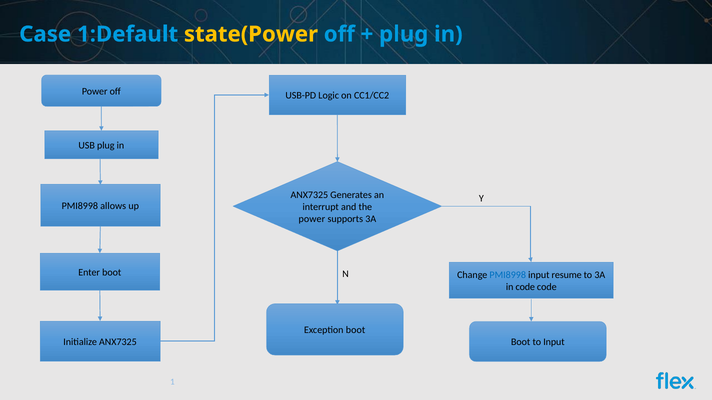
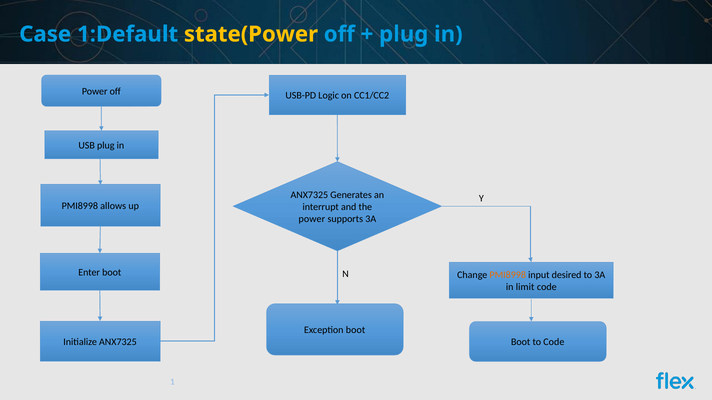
PMI8998 at (508, 275) colour: blue -> orange
resume: resume -> desired
in code: code -> limit
to Input: Input -> Code
